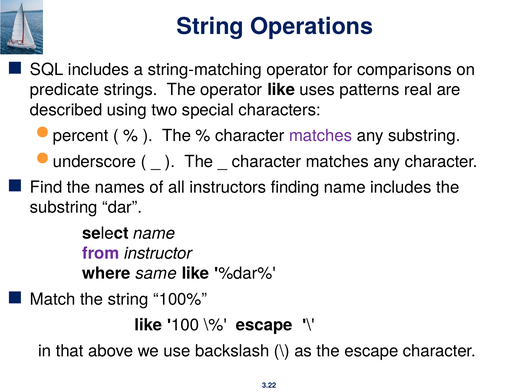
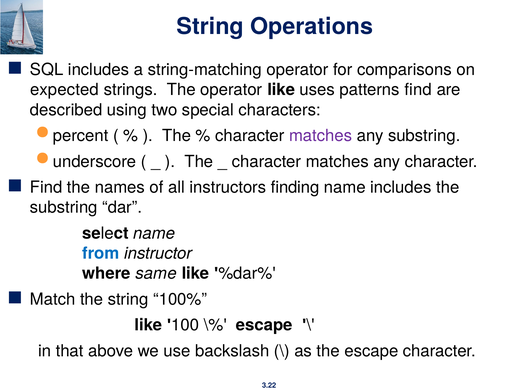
predicate: predicate -> expected
patterns real: real -> find
from colour: purple -> blue
